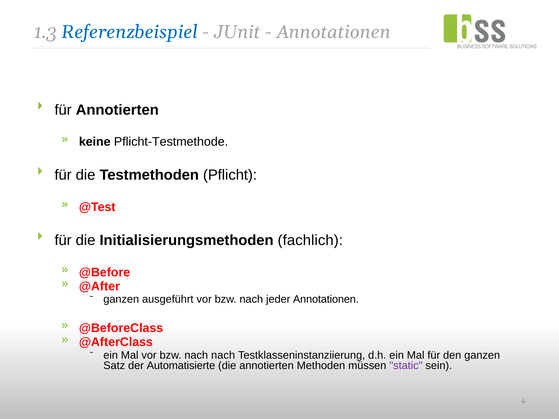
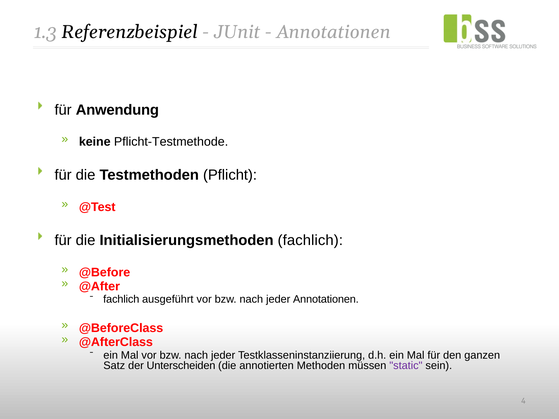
Referenzbeispiel colour: blue -> black
für Annotierten: Annotierten -> Anwendung
ganzen at (121, 300): ganzen -> fachlich
nach at (223, 355): nach -> jeder
Automatisierte: Automatisierte -> Unterscheiden
